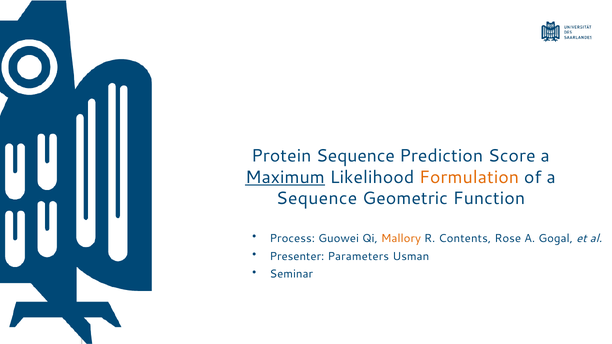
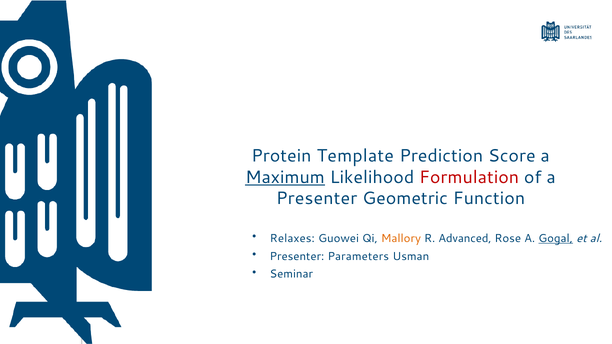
Protein Sequence: Sequence -> Template
Formulation colour: orange -> red
Sequence at (317, 199): Sequence -> Presenter
Process: Process -> Relaxes
Contents: Contents -> Advanced
Gogal underline: none -> present
